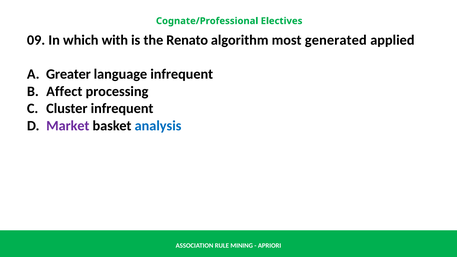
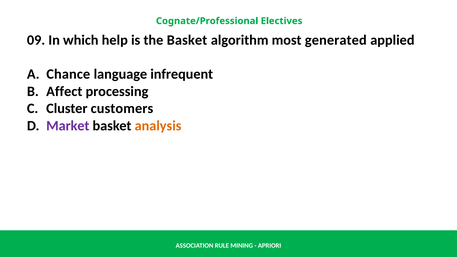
with: with -> help
the Renato: Renato -> Basket
Greater: Greater -> Chance
Cluster infrequent: infrequent -> customers
analysis colour: blue -> orange
